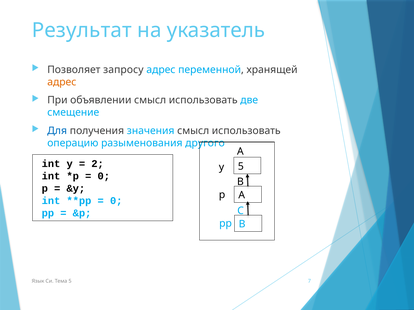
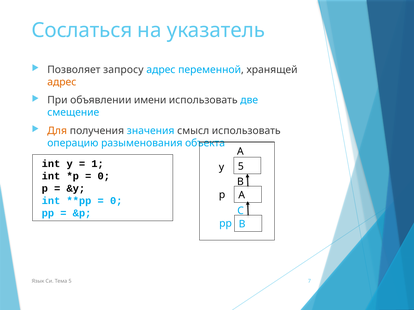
Результат: Результат -> Сослаться
объявлении смысл: смысл -> имени
Для colour: blue -> orange
другого: другого -> объекта
2: 2 -> 1
